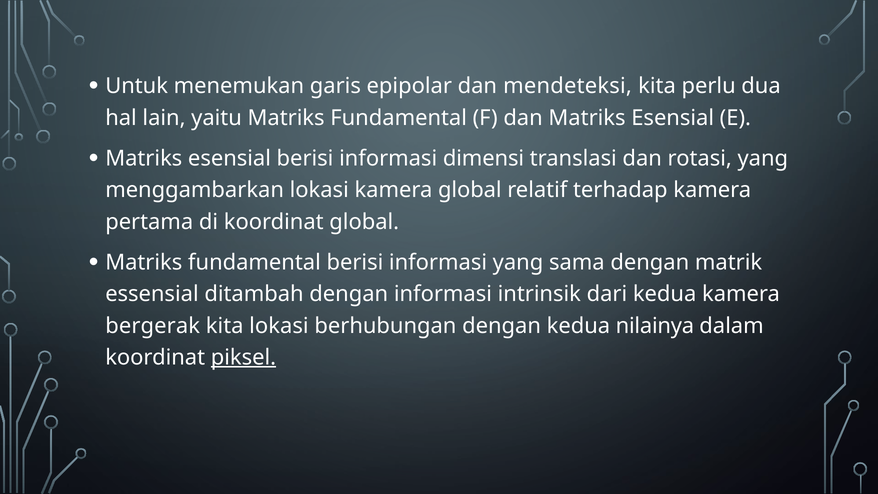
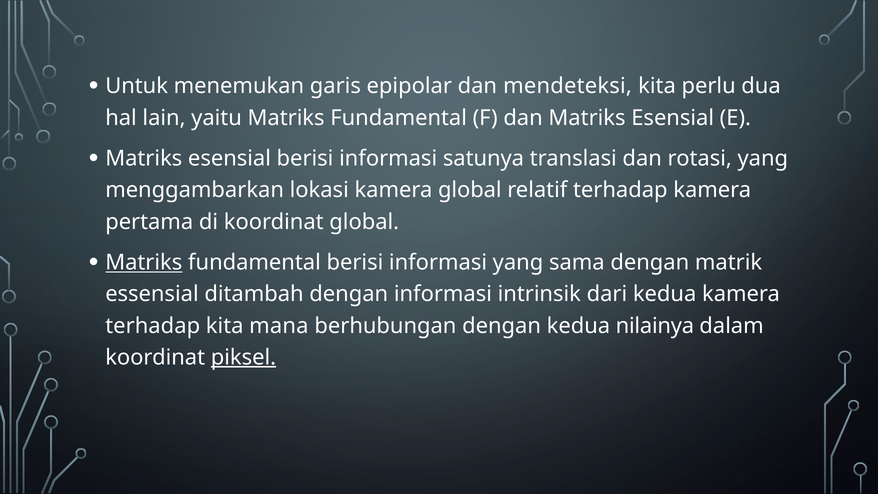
dimensi: dimensi -> satunya
Matriks at (144, 263) underline: none -> present
bergerak at (153, 326): bergerak -> terhadap
kita lokasi: lokasi -> mana
